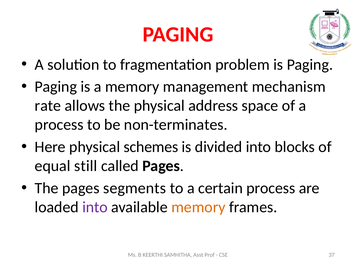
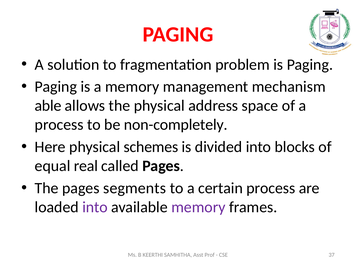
rate: rate -> able
non-terminates: non-terminates -> non-completely
still: still -> real
memory at (198, 207) colour: orange -> purple
